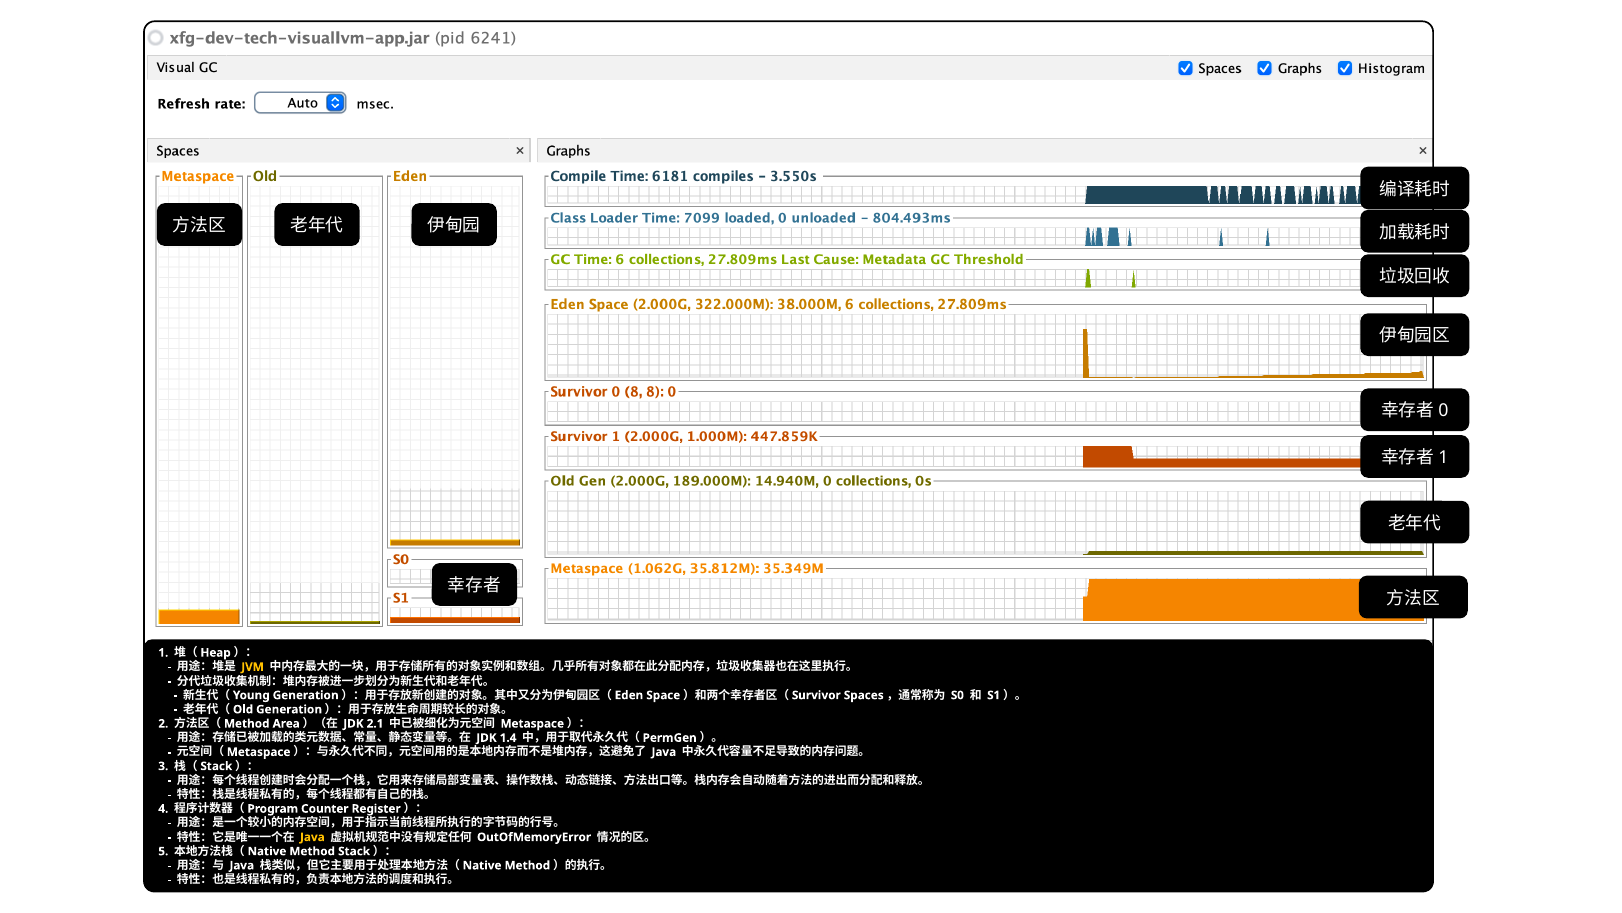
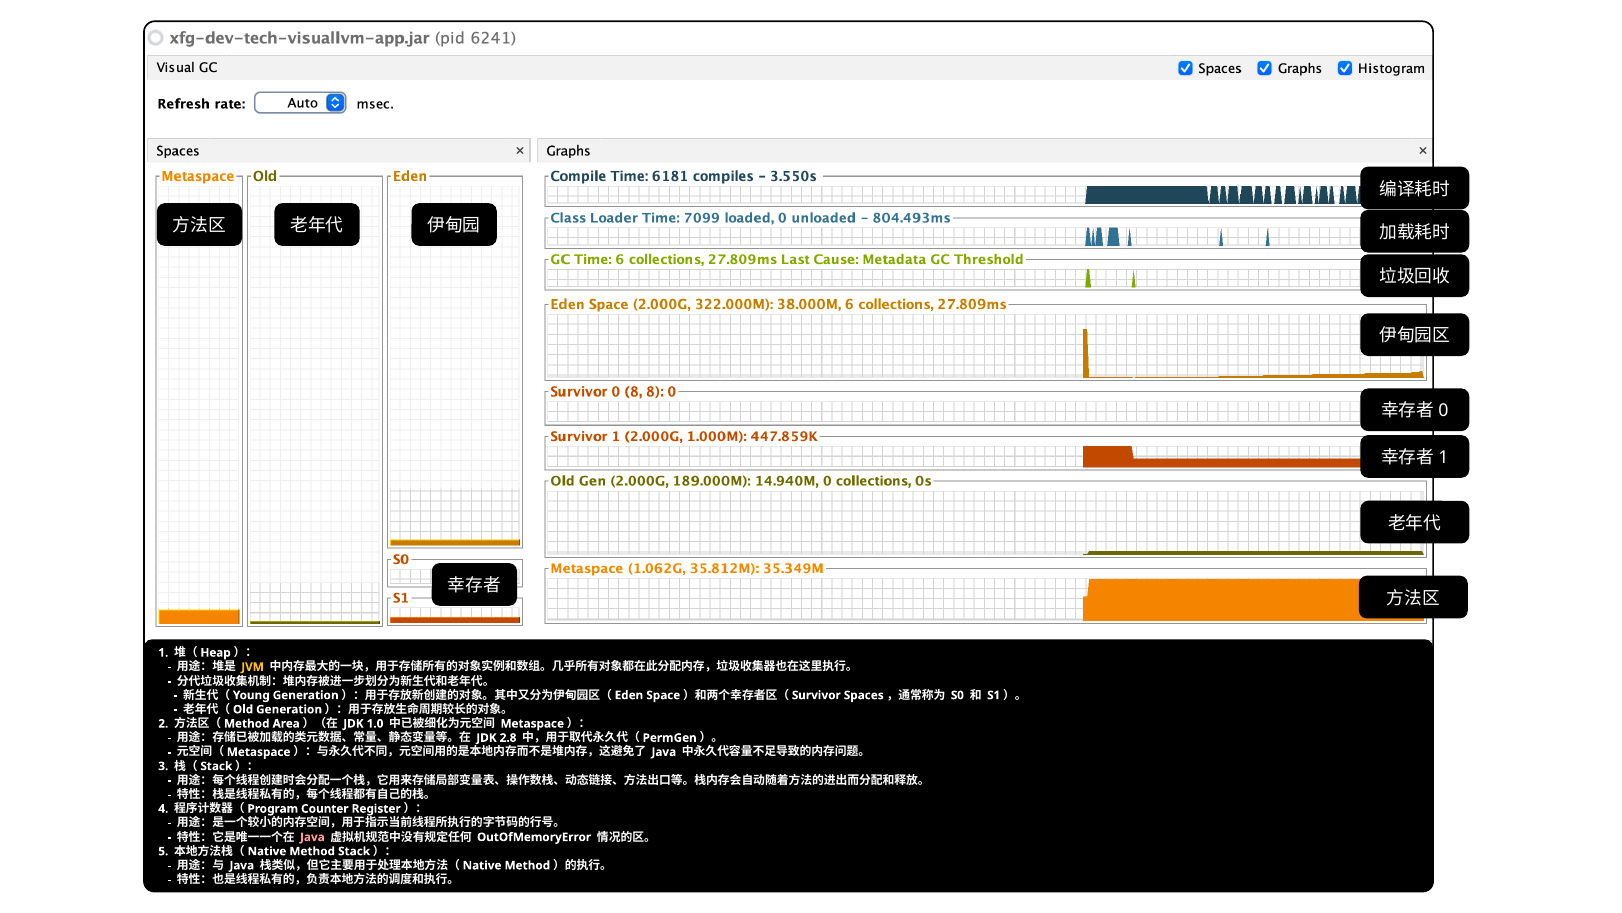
2.1: 2.1 -> 1.0
1.4: 1.4 -> 2.8
Java at (312, 837) colour: yellow -> pink
